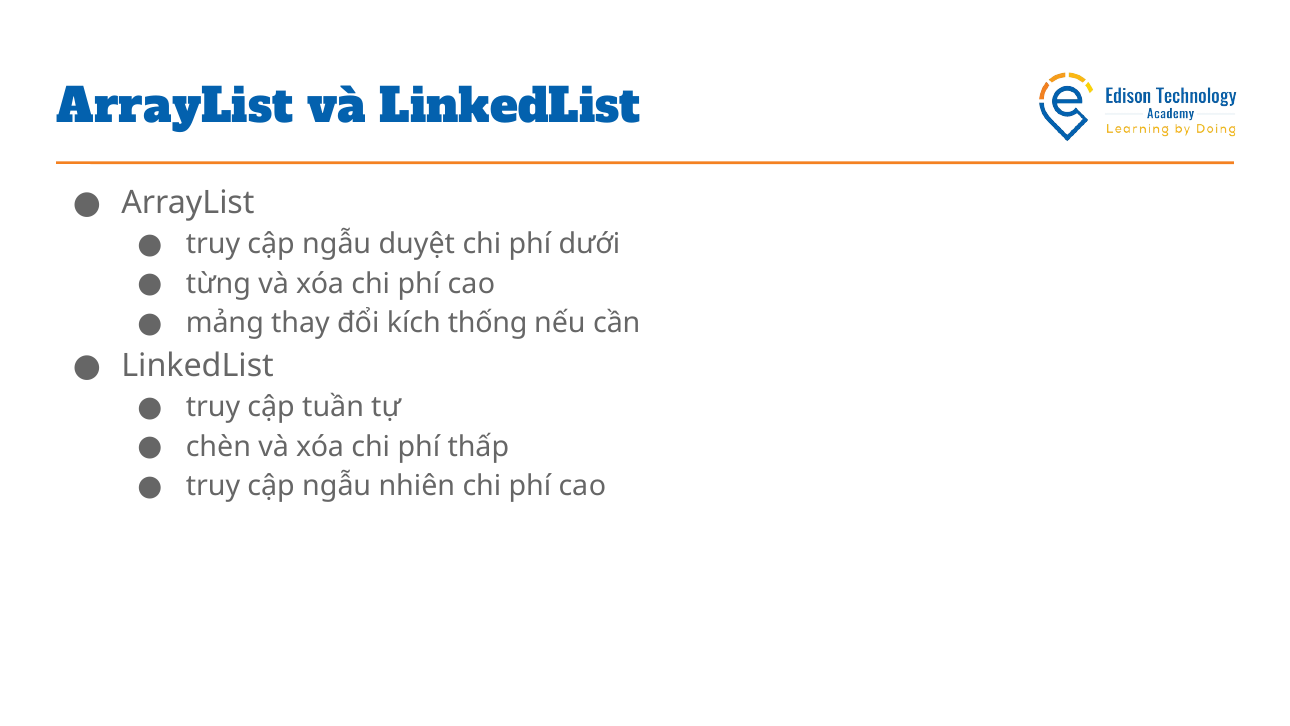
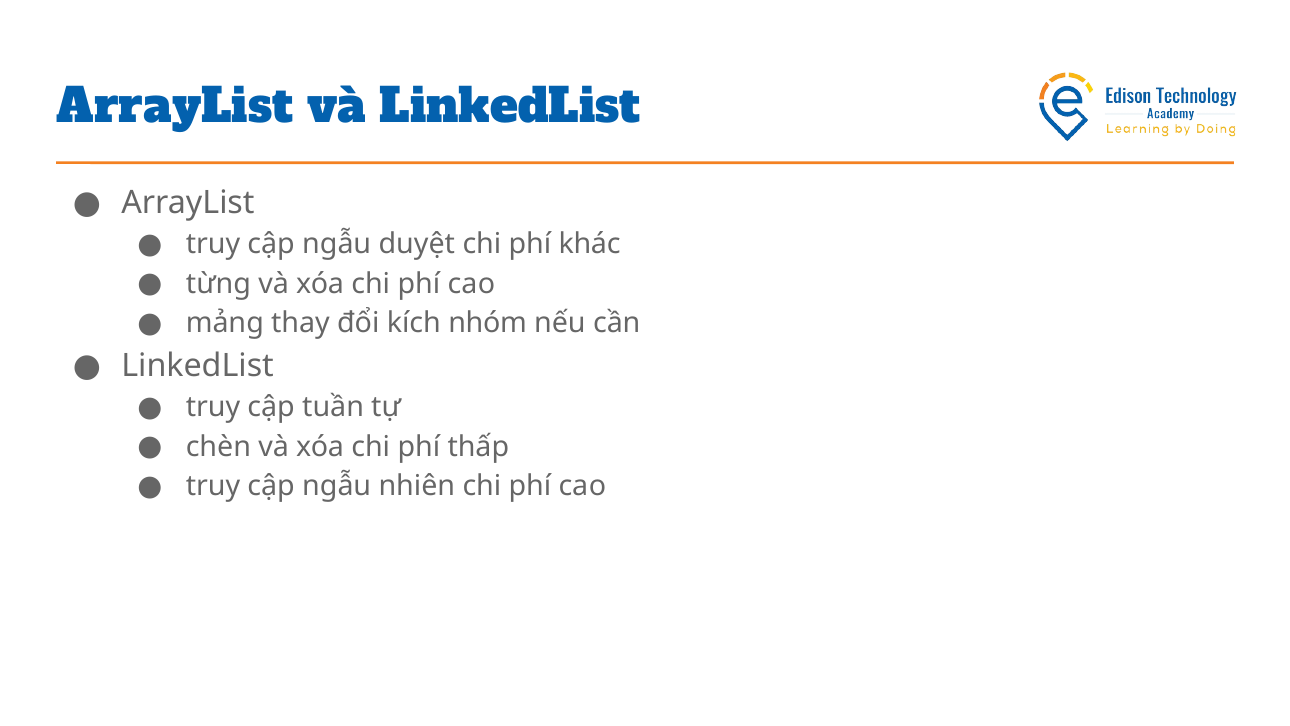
dưới: dưới -> khác
thống: thống -> nhóm
